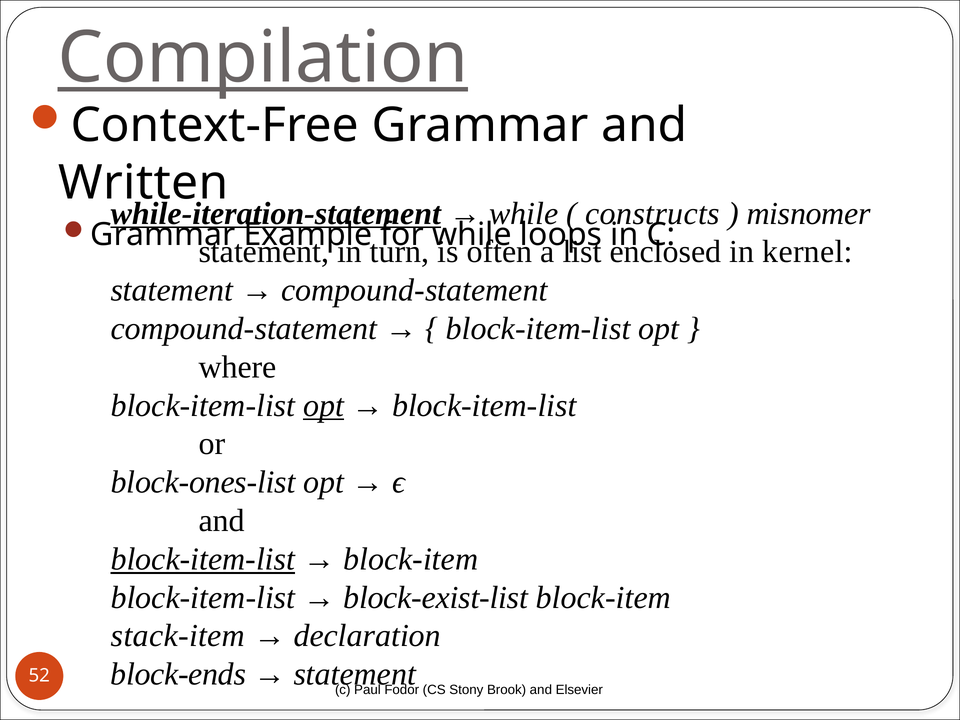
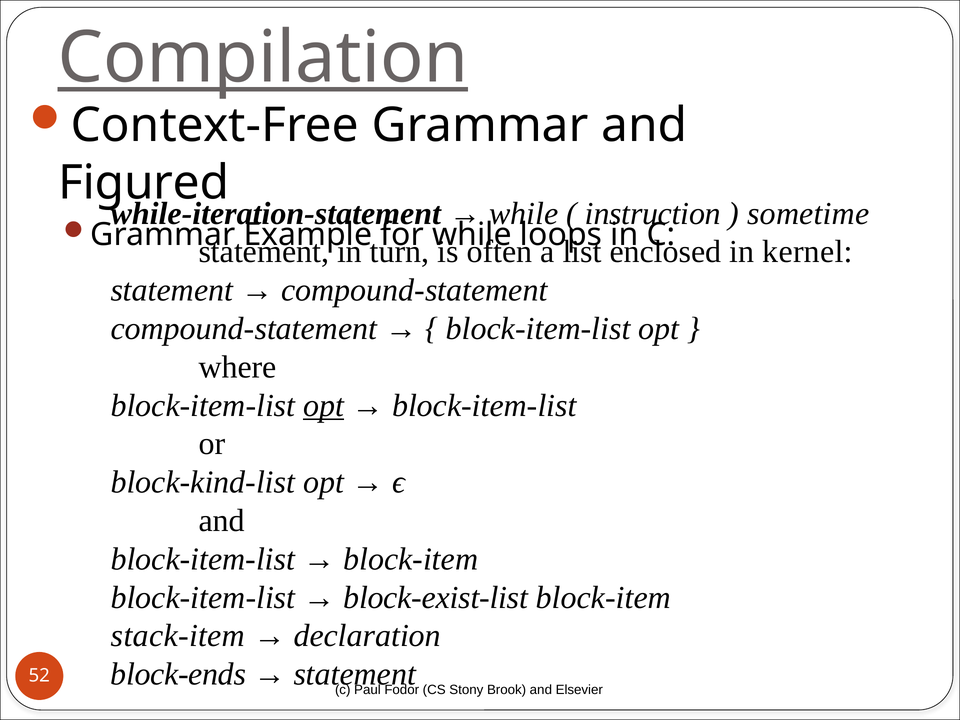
Written: Written -> Figured
while-iteration-statement underline: present -> none
constructs: constructs -> instruction
misnomer: misnomer -> sometime
block-ones-list: block-ones-list -> block-kind-list
block-item-list at (203, 559) underline: present -> none
